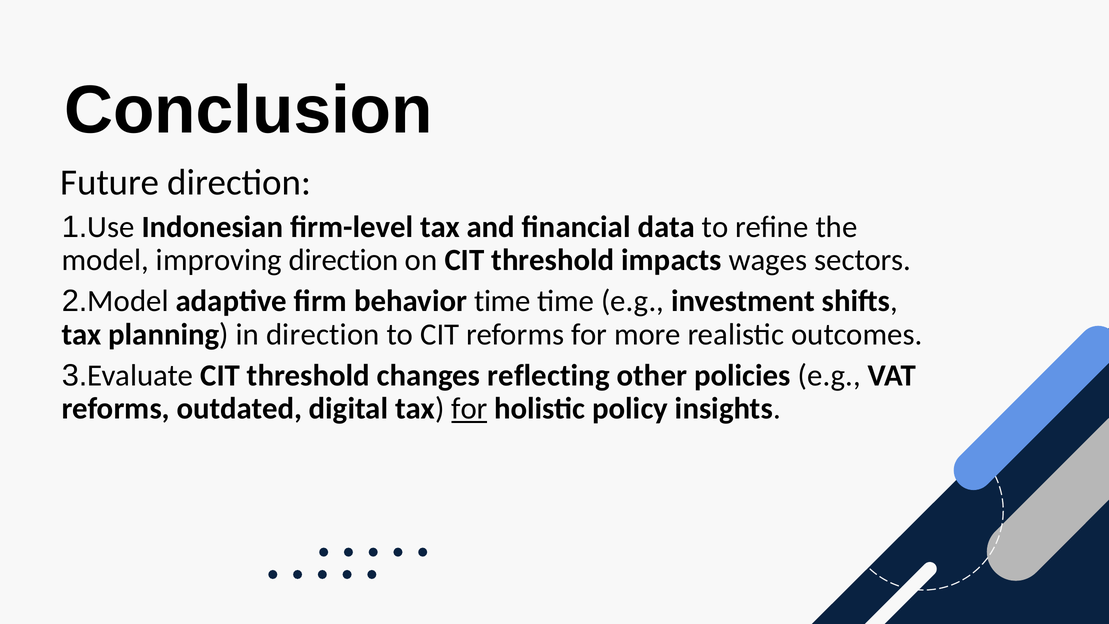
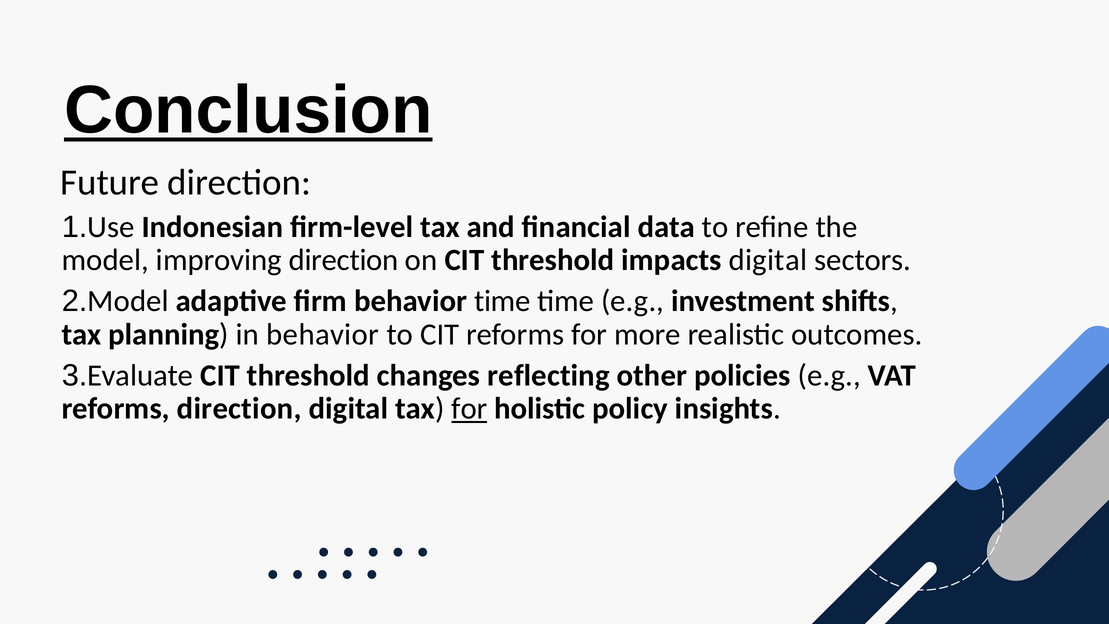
Conclusion underline: none -> present
impacts wages: wages -> digital
in direction: direction -> behavior
reforms outdated: outdated -> direction
